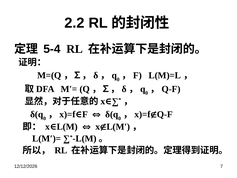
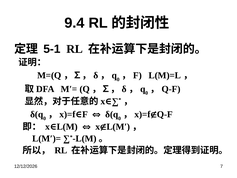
2.2: 2.2 -> 9.4
5-4: 5-4 -> 5-1
